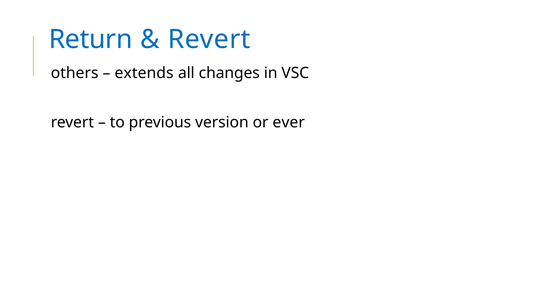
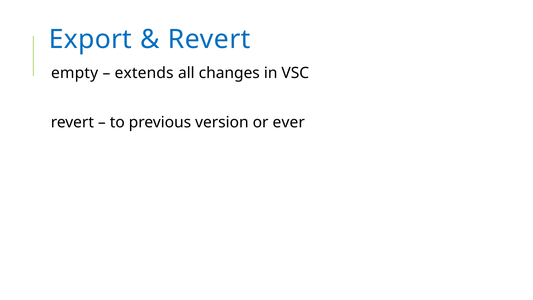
Return: Return -> Export
others: others -> empty
